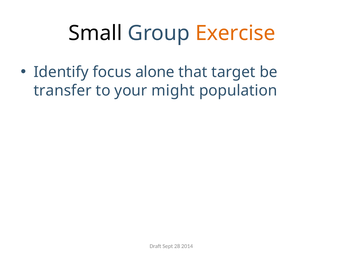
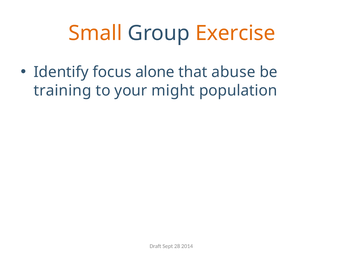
Small colour: black -> orange
target: target -> abuse
transfer: transfer -> training
